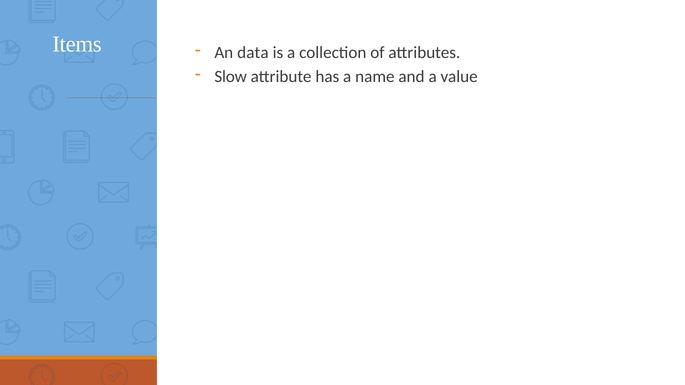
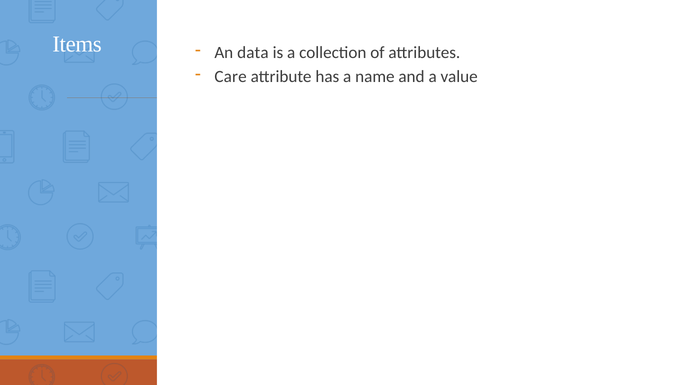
Slow: Slow -> Care
